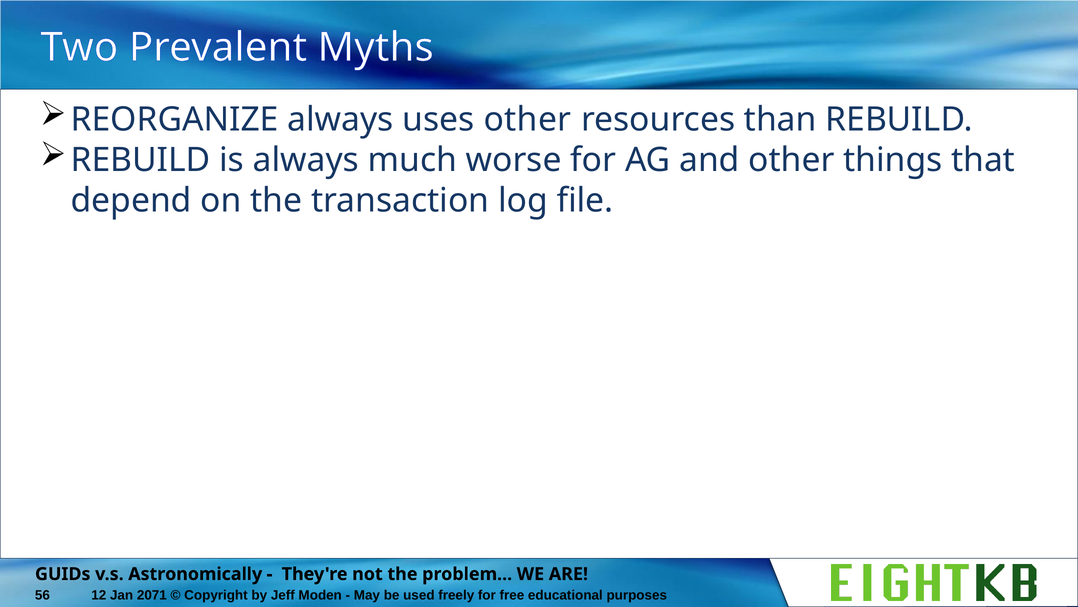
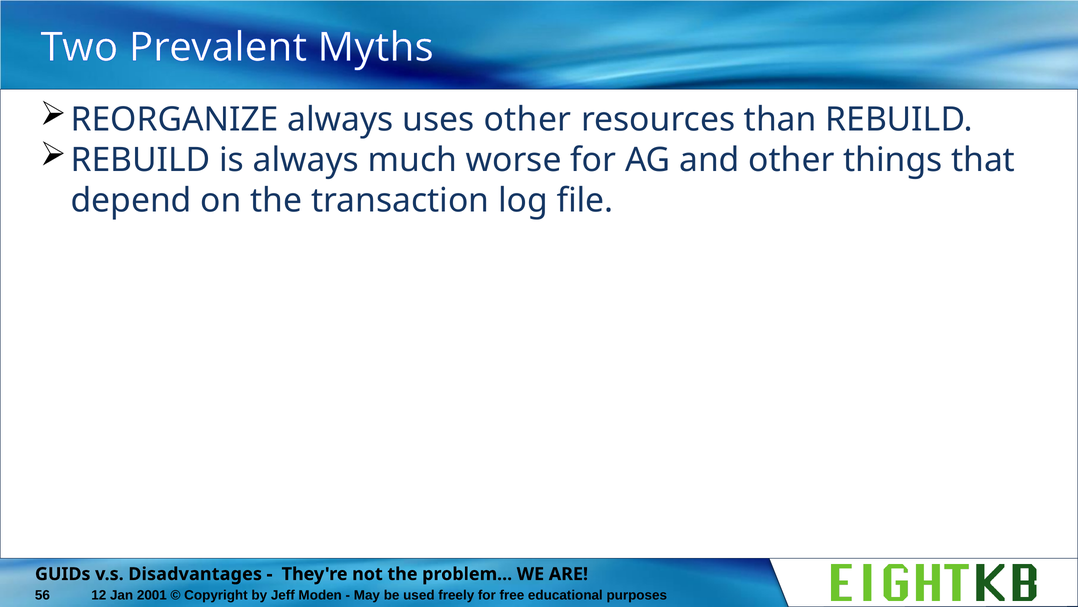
Astronomically: Astronomically -> Disadvantages
2071: 2071 -> 2001
